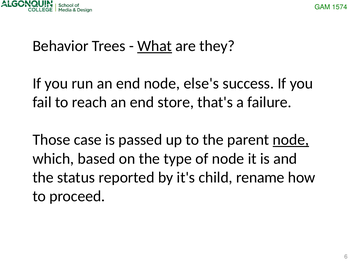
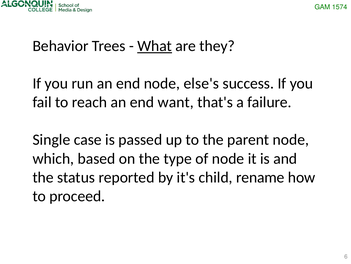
store: store -> want
Those: Those -> Single
node at (291, 139) underline: present -> none
